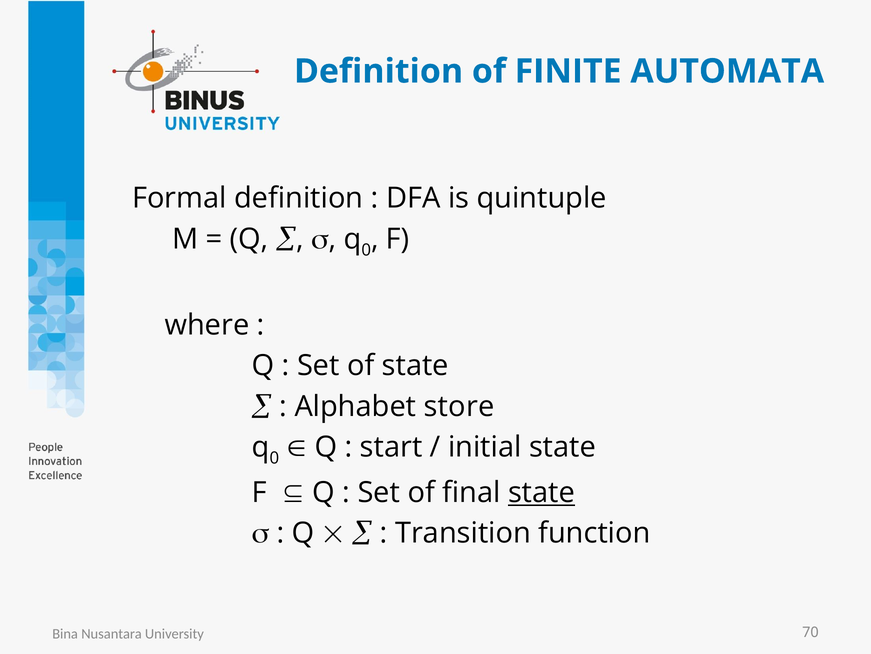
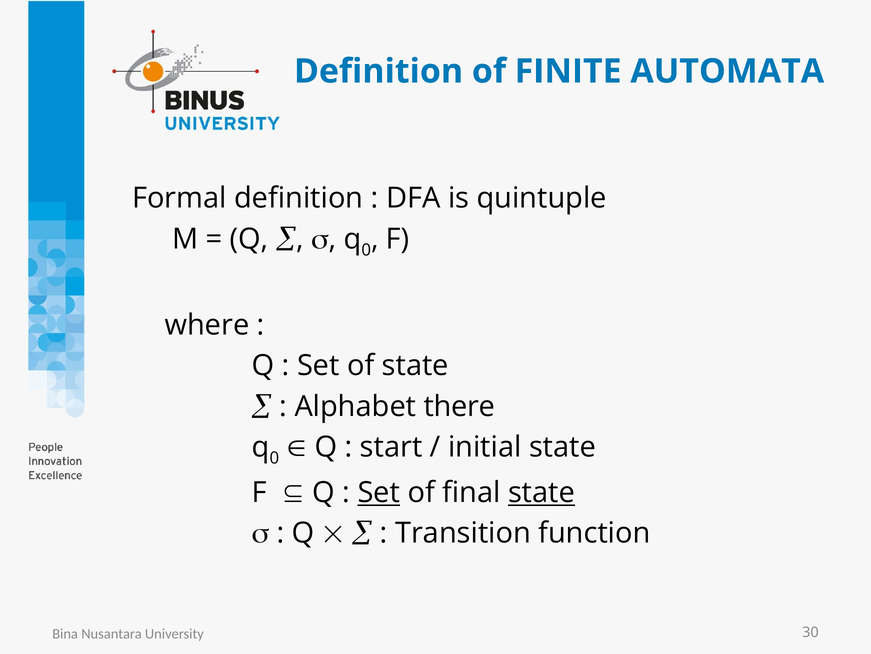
store: store -> there
Set at (379, 492) underline: none -> present
70: 70 -> 30
